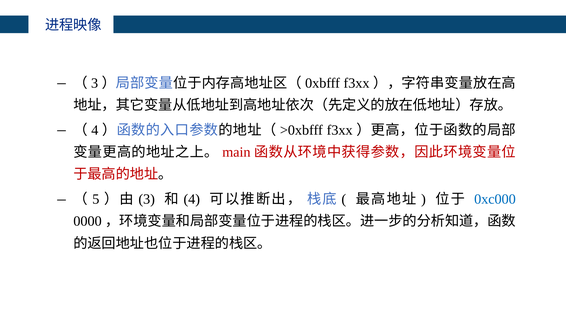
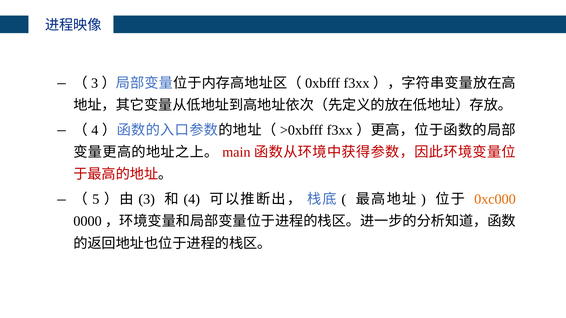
0xc000 colour: blue -> orange
